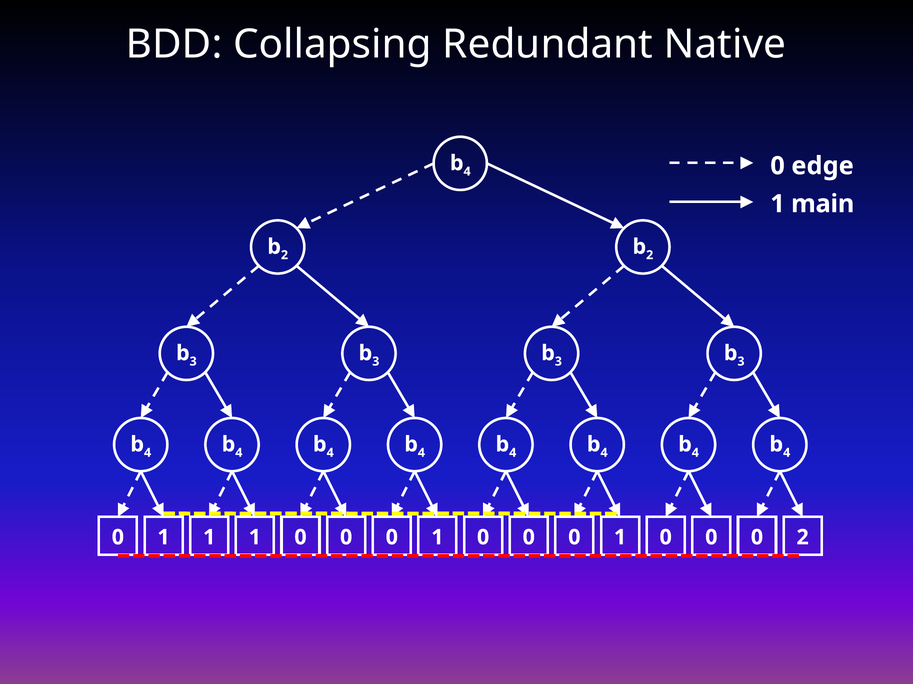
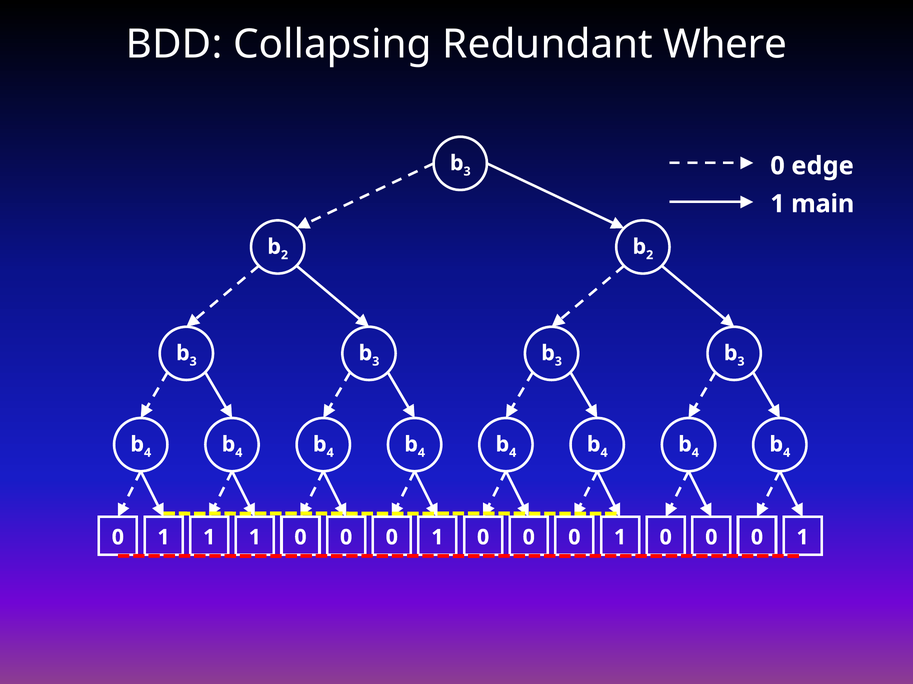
Native: Native -> Where
4 at (467, 172): 4 -> 3
2 at (803, 538): 2 -> 1
